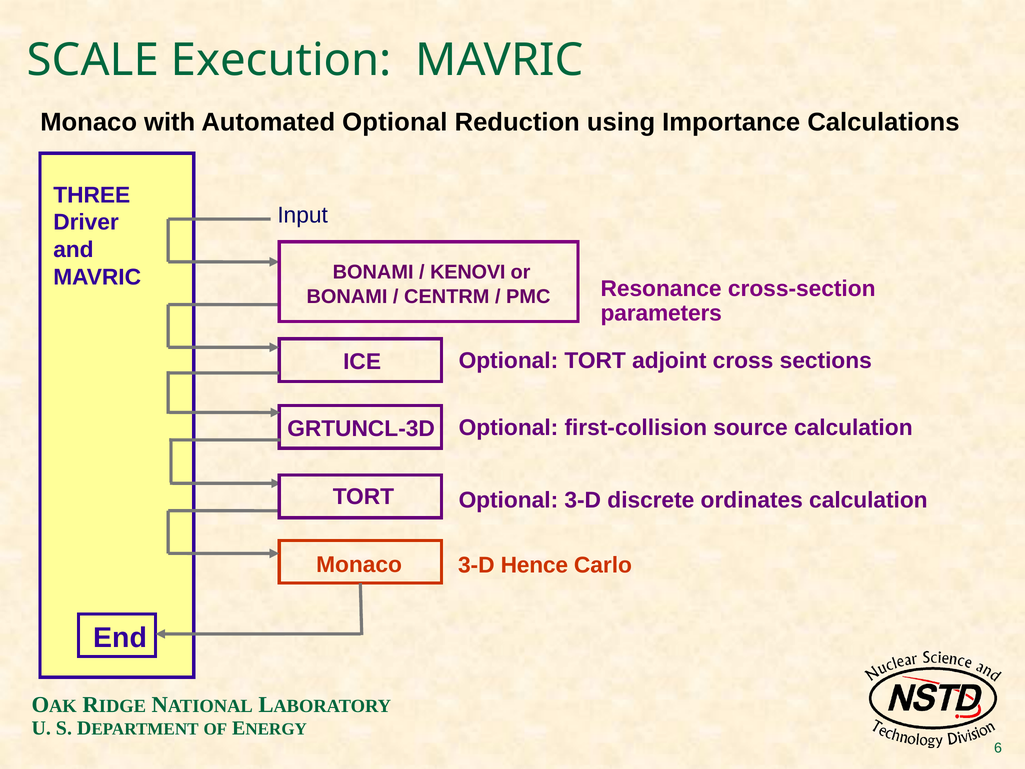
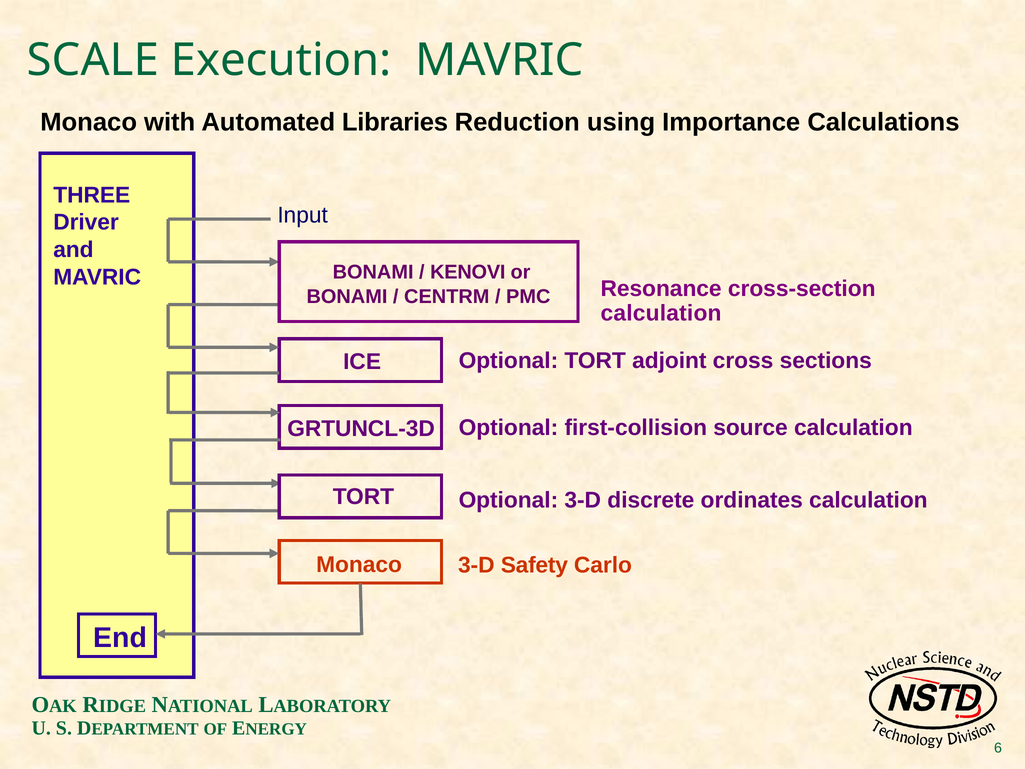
Automated Optional: Optional -> Libraries
parameters at (661, 313): parameters -> calculation
Hence: Hence -> Safety
